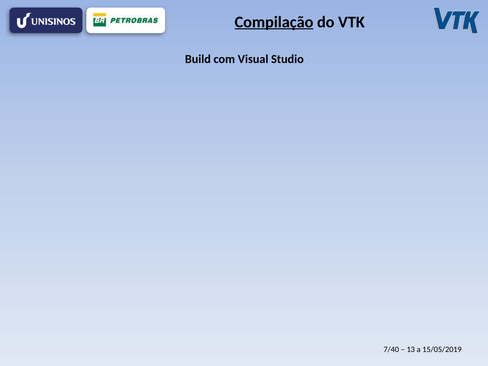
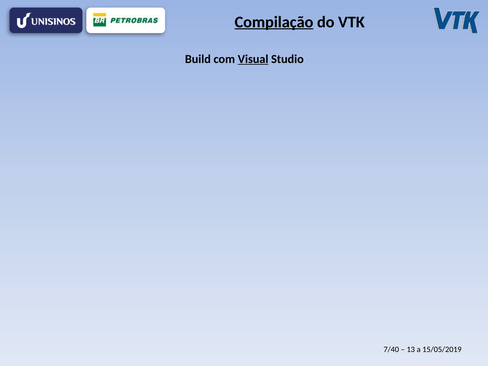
Visual underline: none -> present
